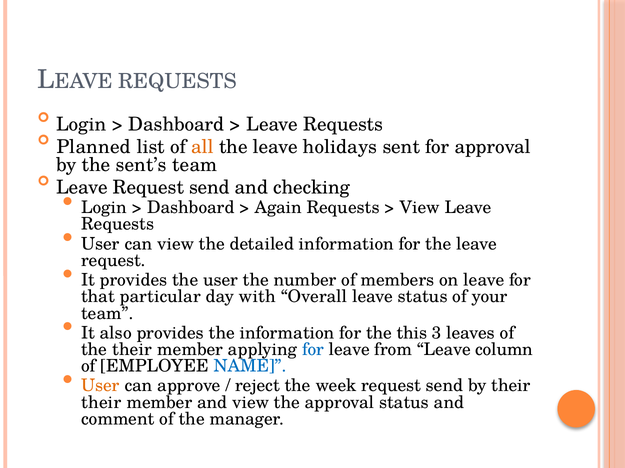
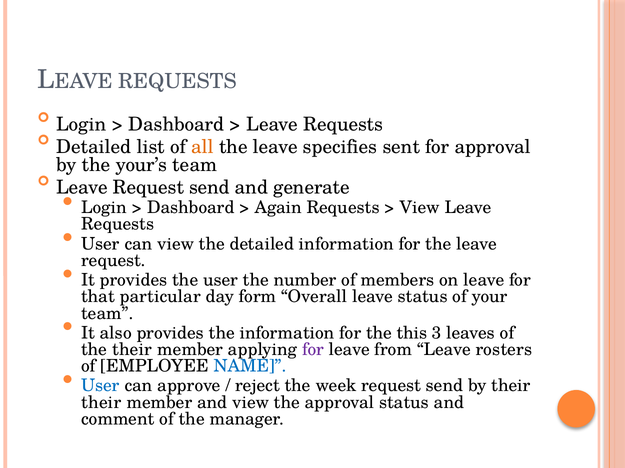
Planned at (94, 147): Planned -> Detailed
holidays: holidays -> specifies
sent’s: sent’s -> your’s
checking: checking -> generate
with: with -> form
for at (313, 350) colour: blue -> purple
column: column -> rosters
User at (100, 386) colour: orange -> blue
